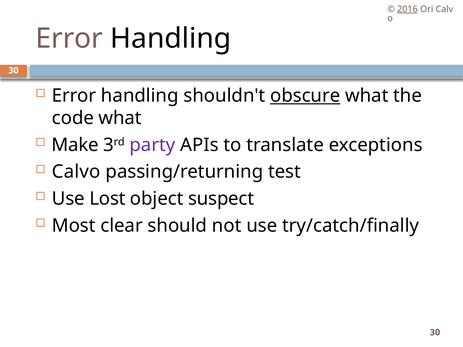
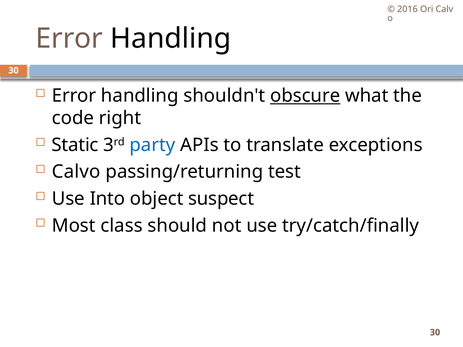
2016 underline: present -> none
code what: what -> right
Make: Make -> Static
party colour: purple -> blue
Lost: Lost -> Into
clear: clear -> class
